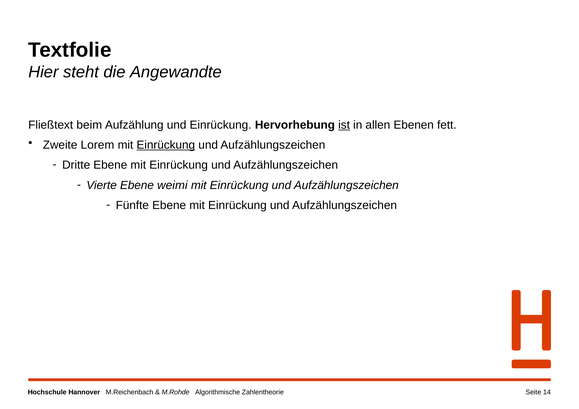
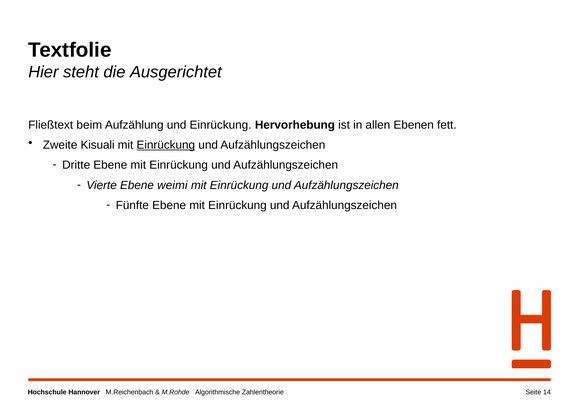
Angewandte: Angewandte -> Ausgerichtet
ist underline: present -> none
Lorem: Lorem -> Kisuali
